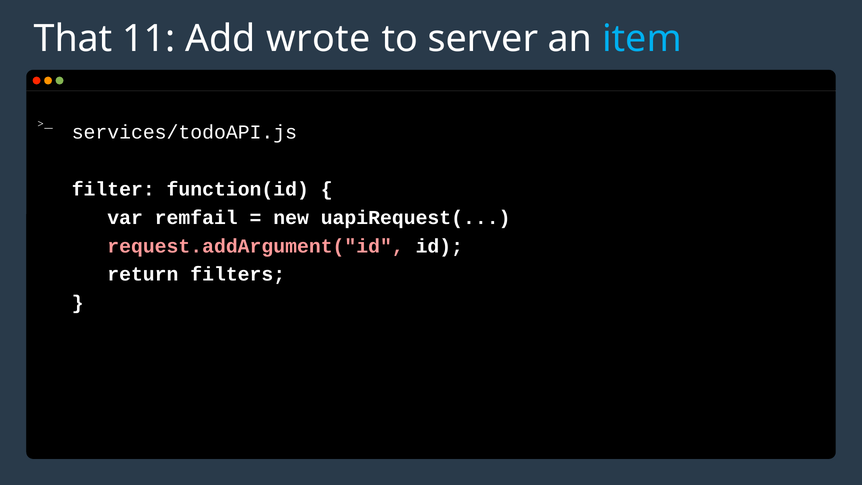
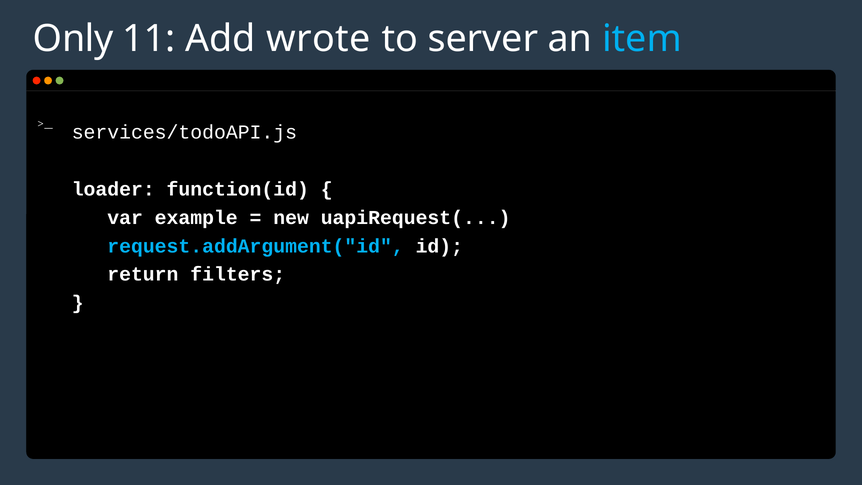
That: That -> Only
filter: filter -> loader
remfail: remfail -> example
request.addArgument("id colour: pink -> light blue
